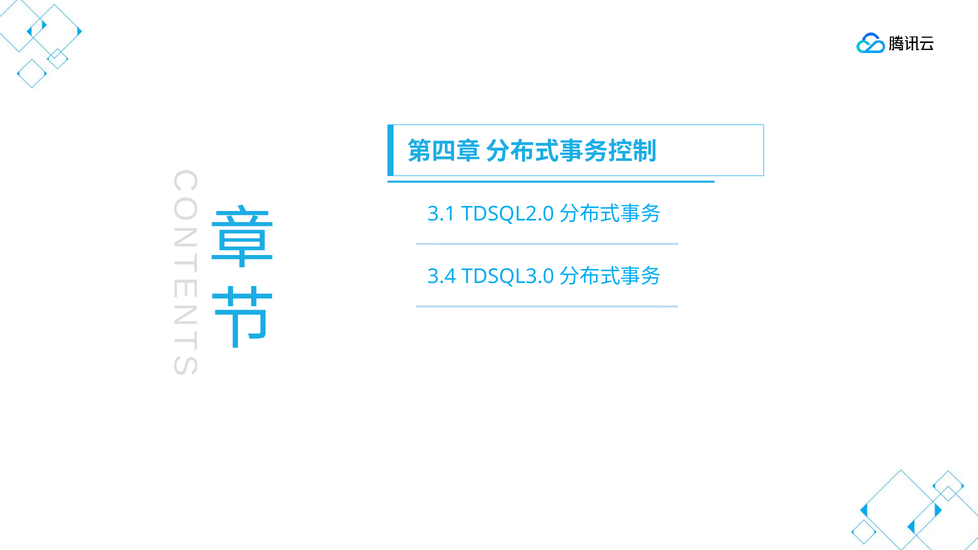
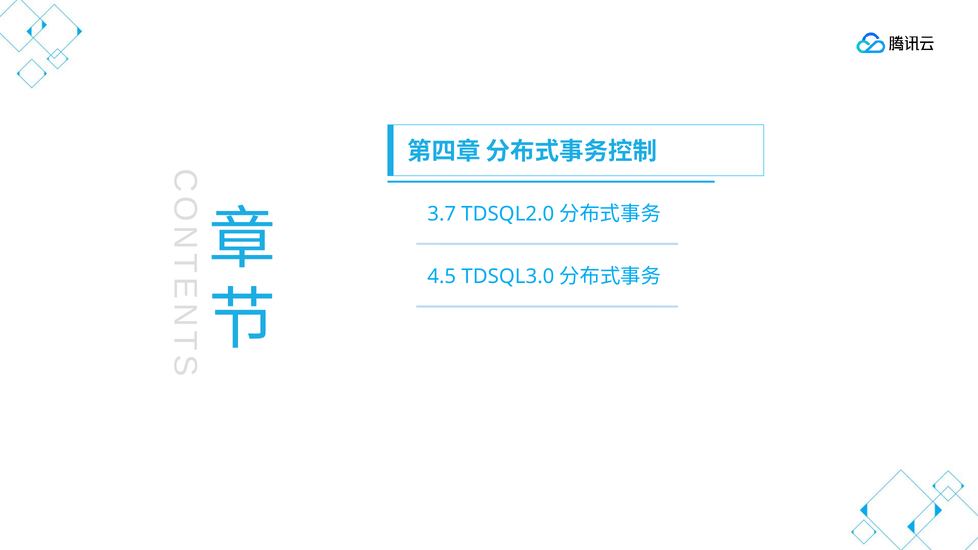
3.1: 3.1 -> 3.7
3.4: 3.4 -> 4.5
